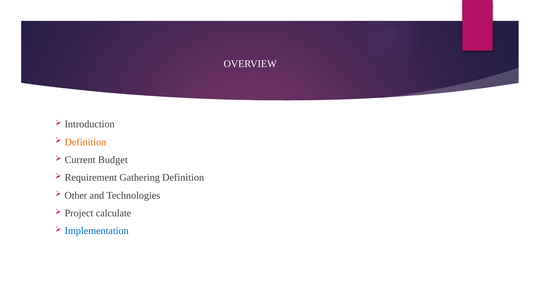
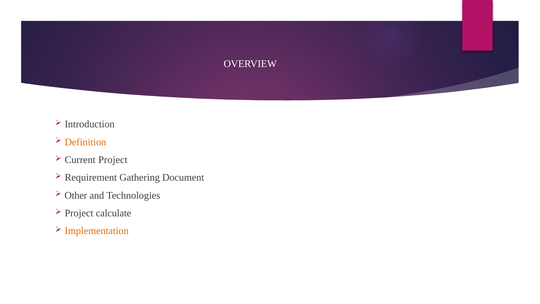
Current Budget: Budget -> Project
Gathering Definition: Definition -> Document
Implementation colour: blue -> orange
